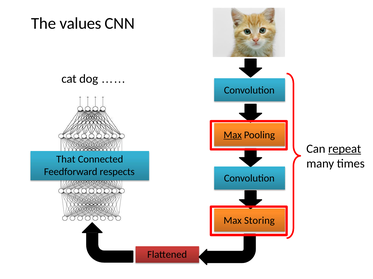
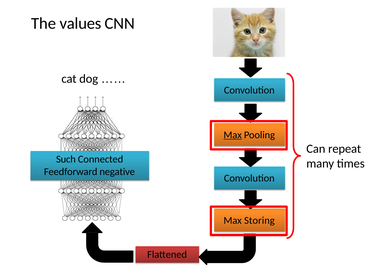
repeat underline: present -> none
That: That -> Such
respects: respects -> negative
